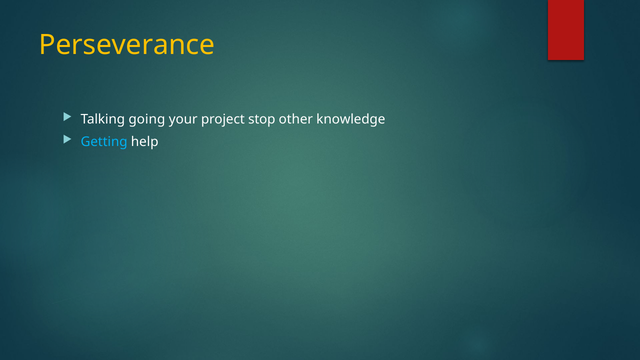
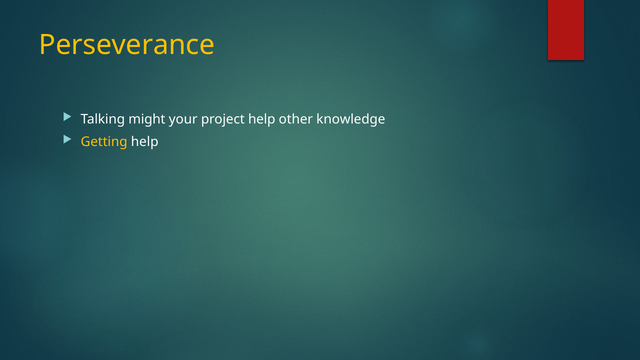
going: going -> might
project stop: stop -> help
Getting colour: light blue -> yellow
